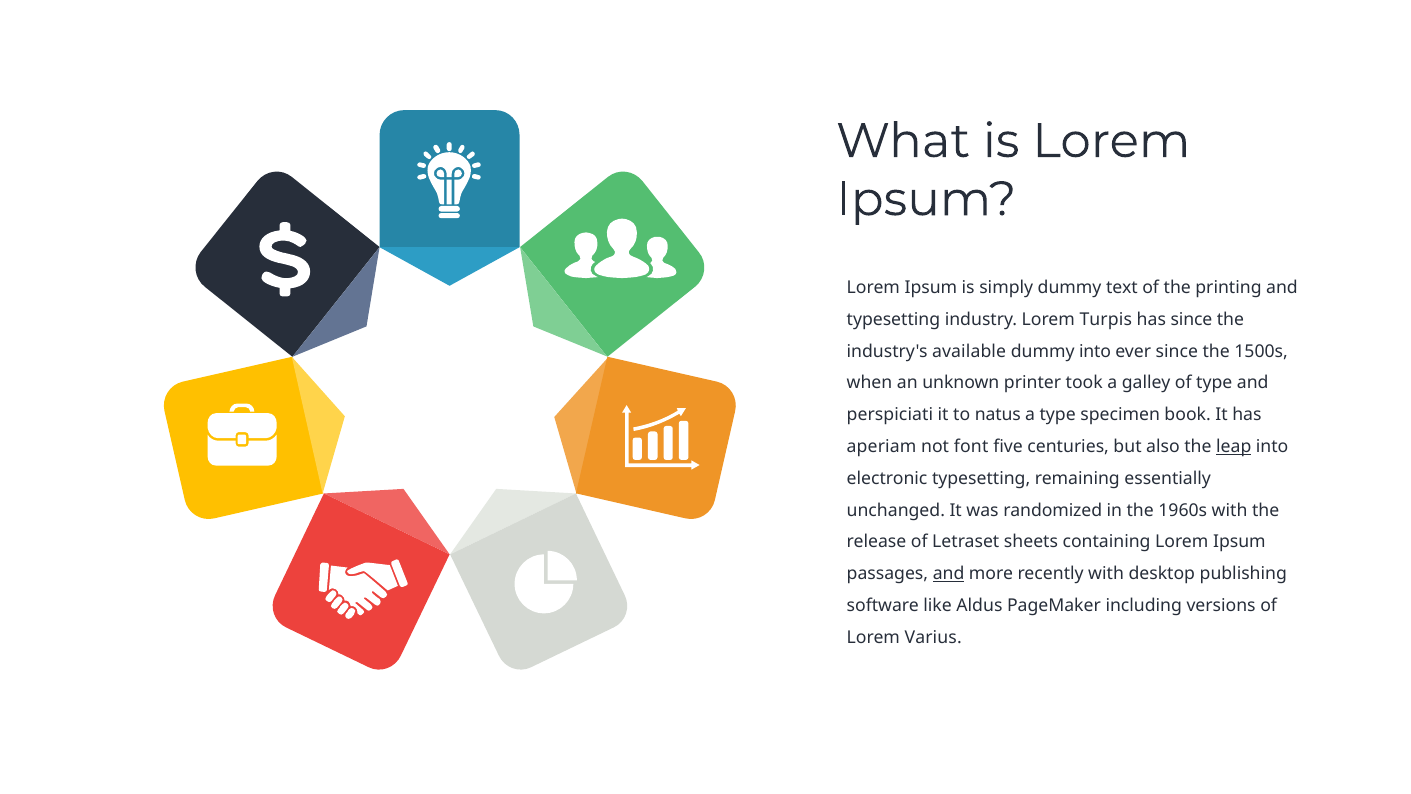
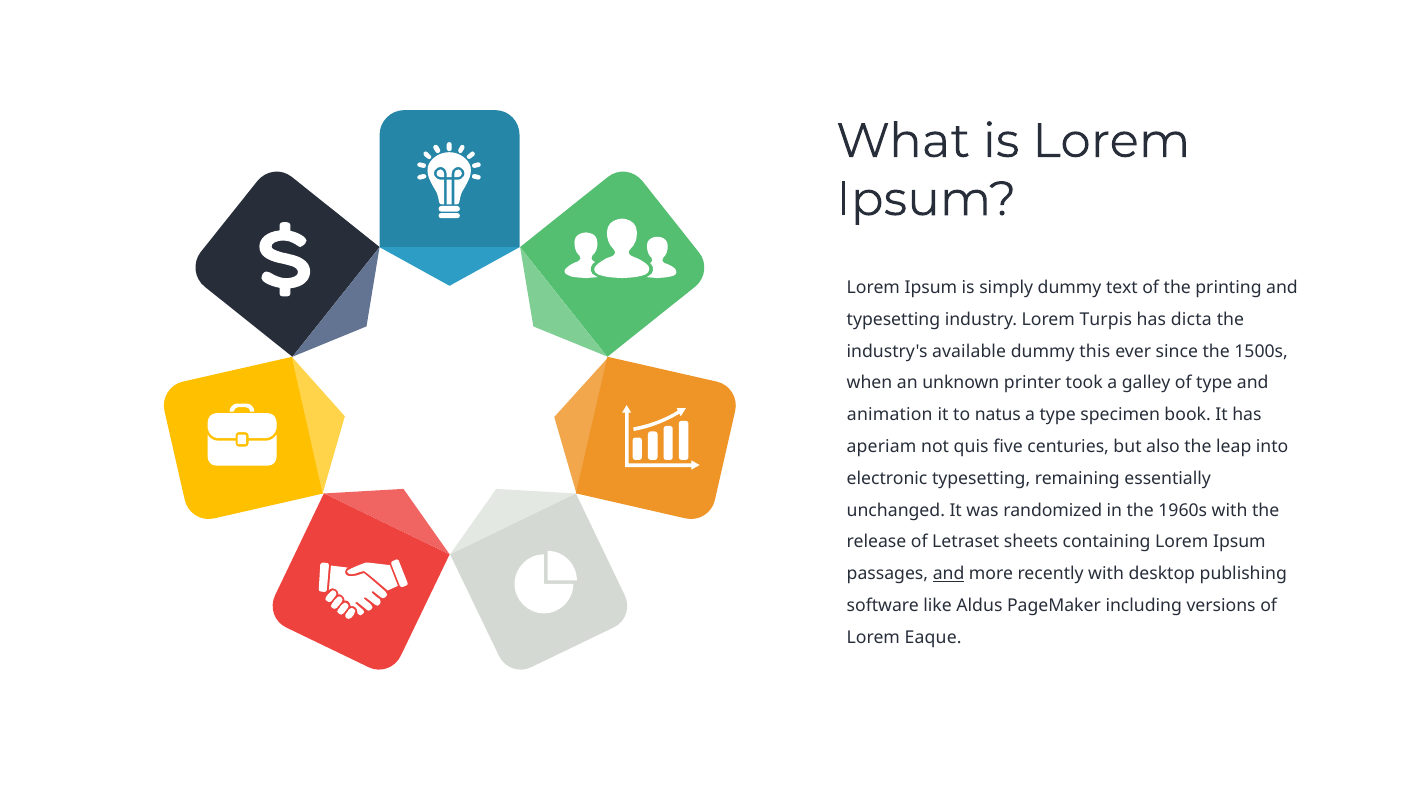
has since: since -> dicta
dummy into: into -> this
perspiciati: perspiciati -> animation
font: font -> quis
leap underline: present -> none
Varius: Varius -> Eaque
